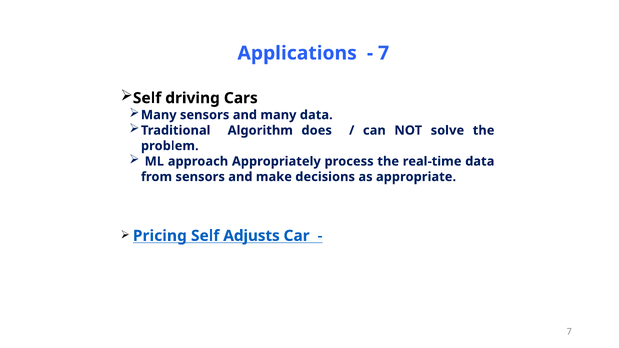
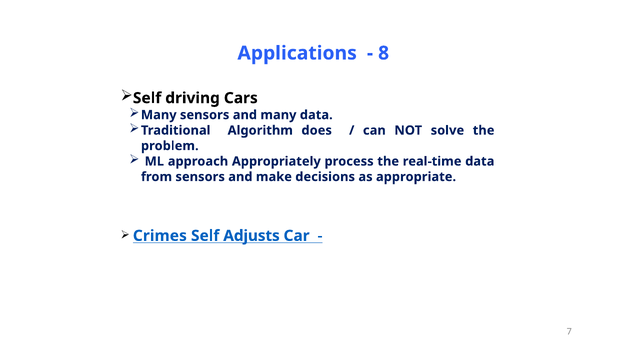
7 at (384, 53): 7 -> 8
Pricing: Pricing -> Crimes
